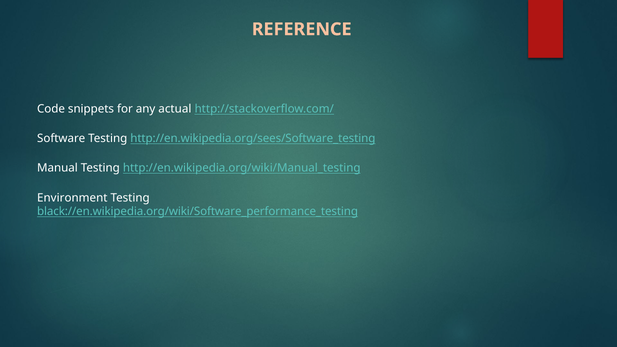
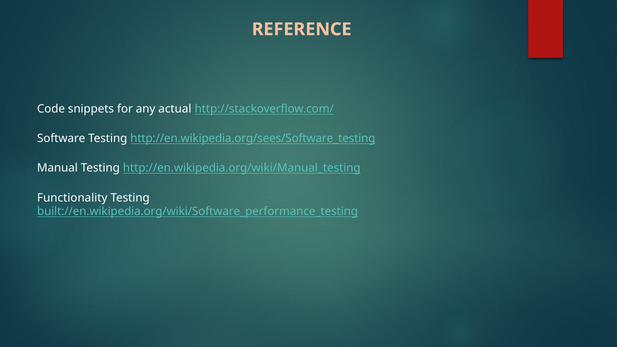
Environment: Environment -> Functionality
black://en.wikipedia.org/wiki/Software_performance_testing: black://en.wikipedia.org/wiki/Software_performance_testing -> built://en.wikipedia.org/wiki/Software_performance_testing
